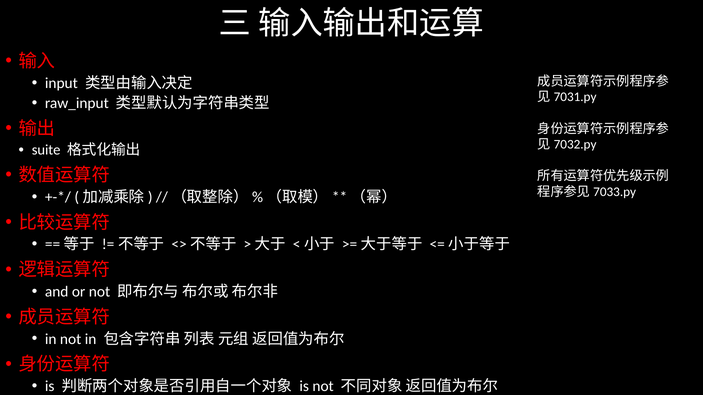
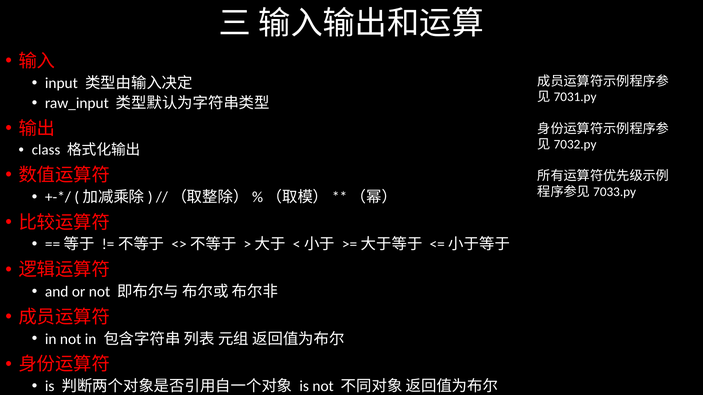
suite: suite -> class
